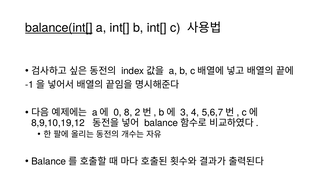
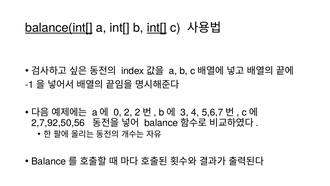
int[ at (157, 28) underline: none -> present
8: 8 -> 2
8,9,10,19,12: 8,9,10,19,12 -> 2,7,92,50,56
